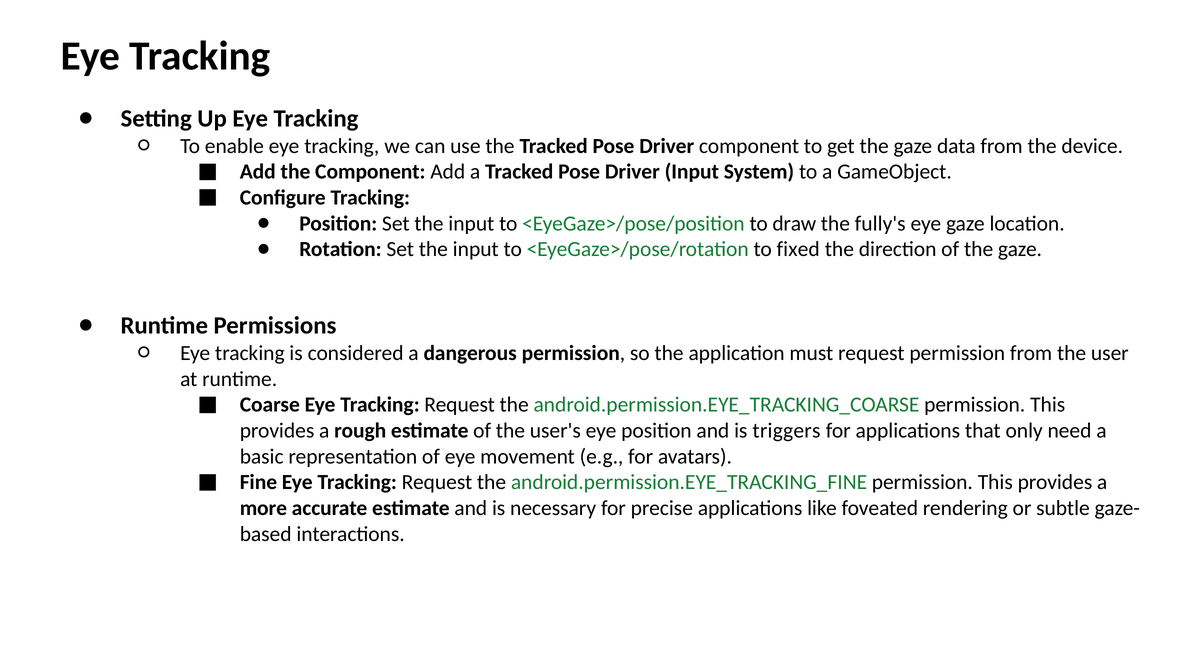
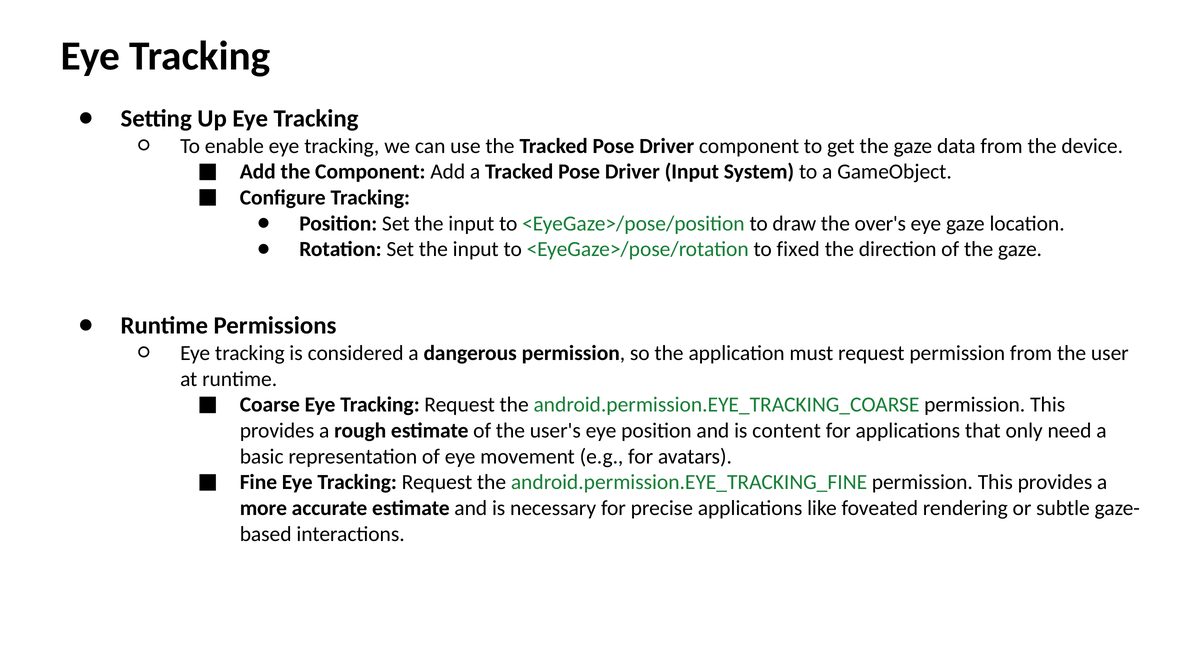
fully's: fully's -> over's
triggers: triggers -> content
